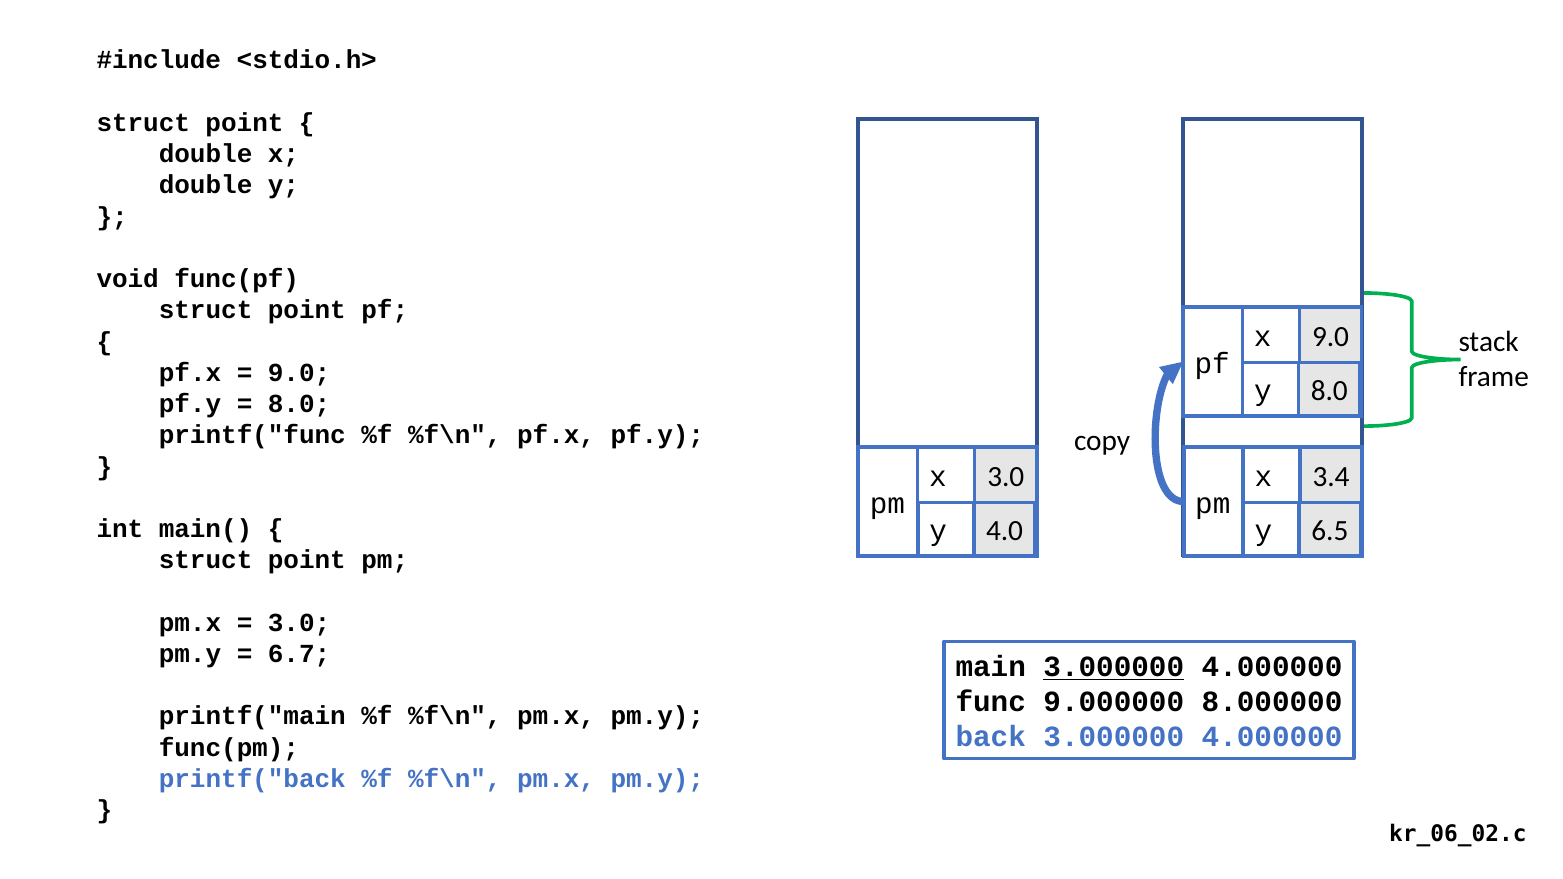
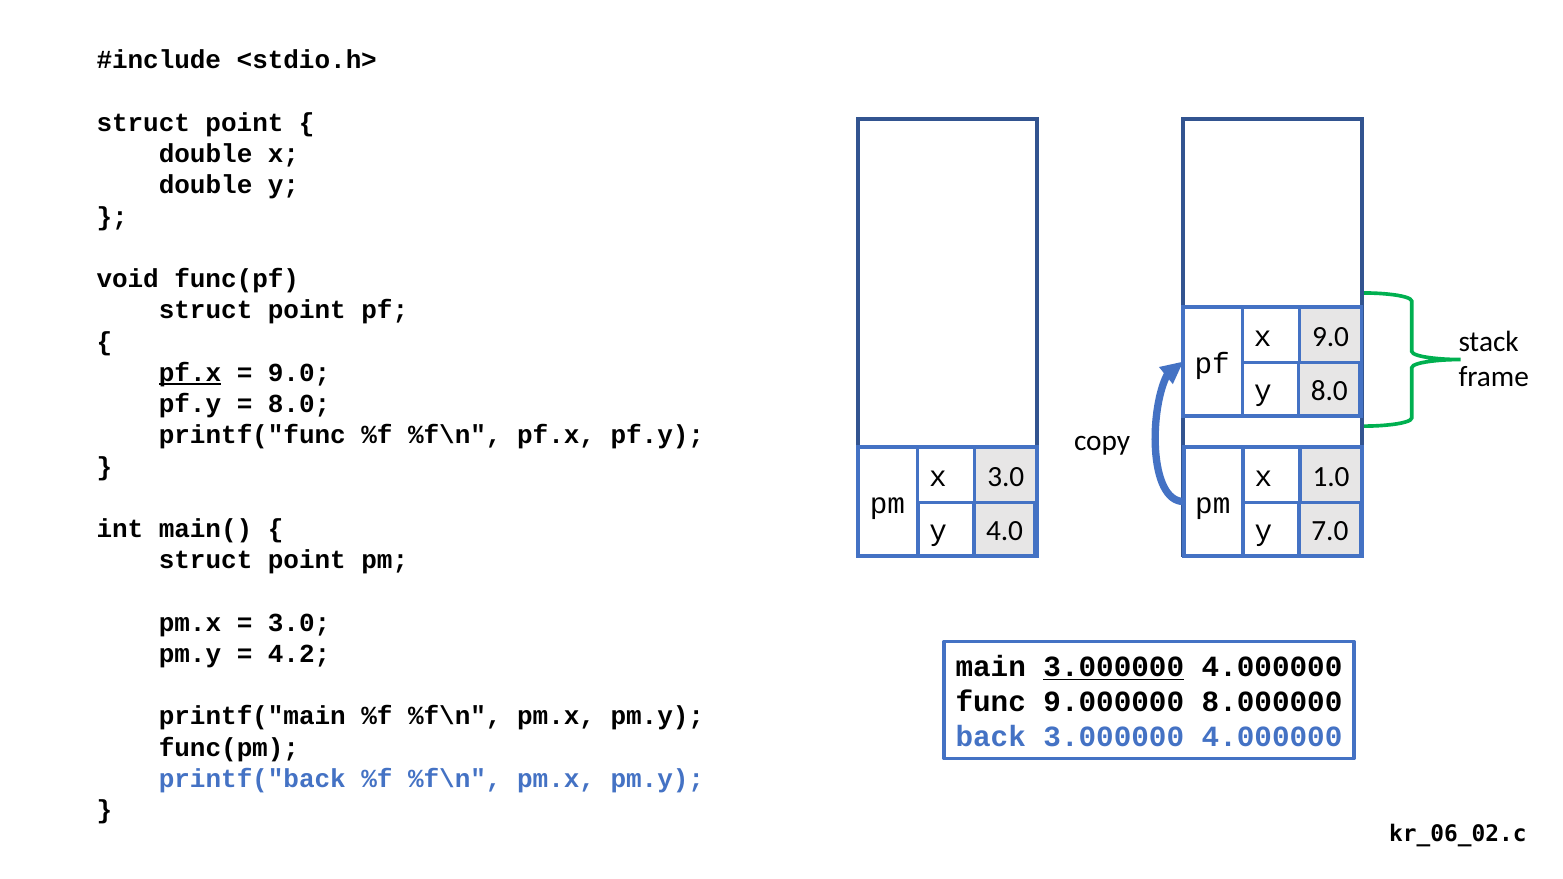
pf.x at (190, 373) underline: none -> present
3.4: 3.4 -> 1.0
6.5: 6.5 -> 7.0
6.7: 6.7 -> 4.2
